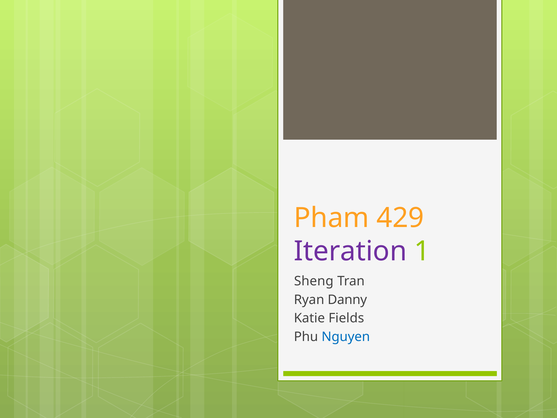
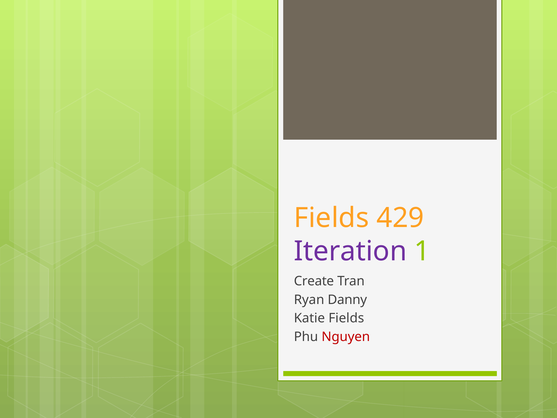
Pham at (332, 218): Pham -> Fields
Sheng: Sheng -> Create
Nguyen colour: blue -> red
